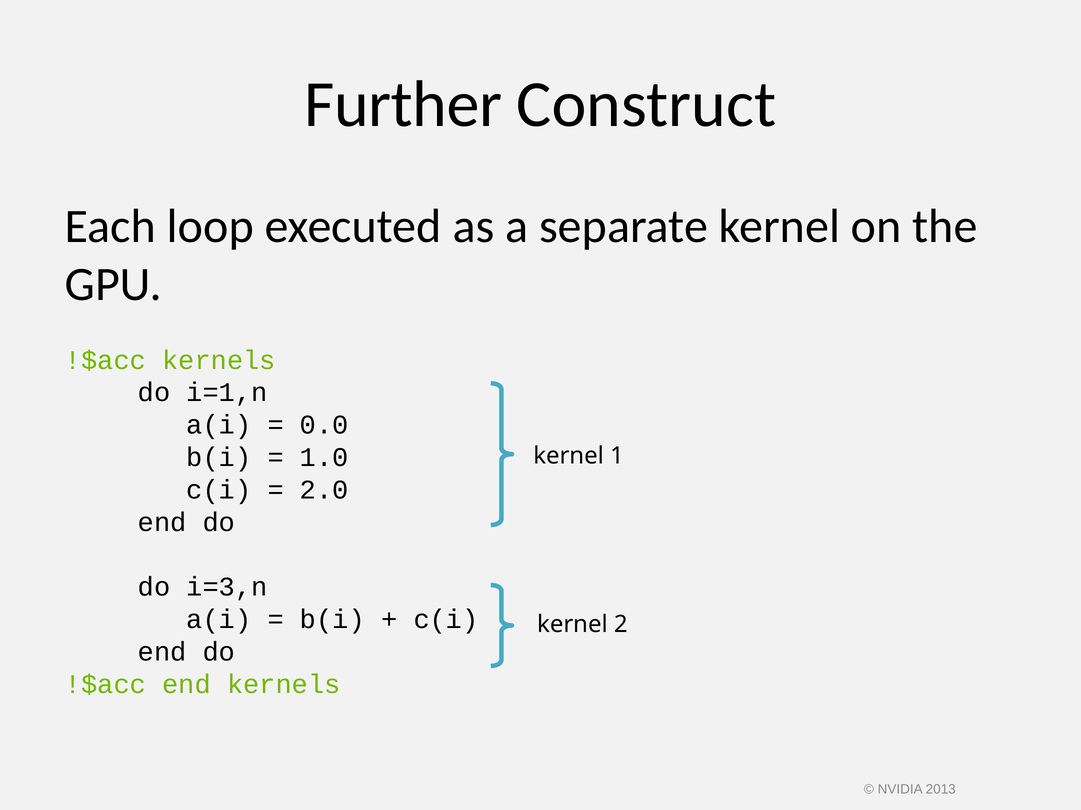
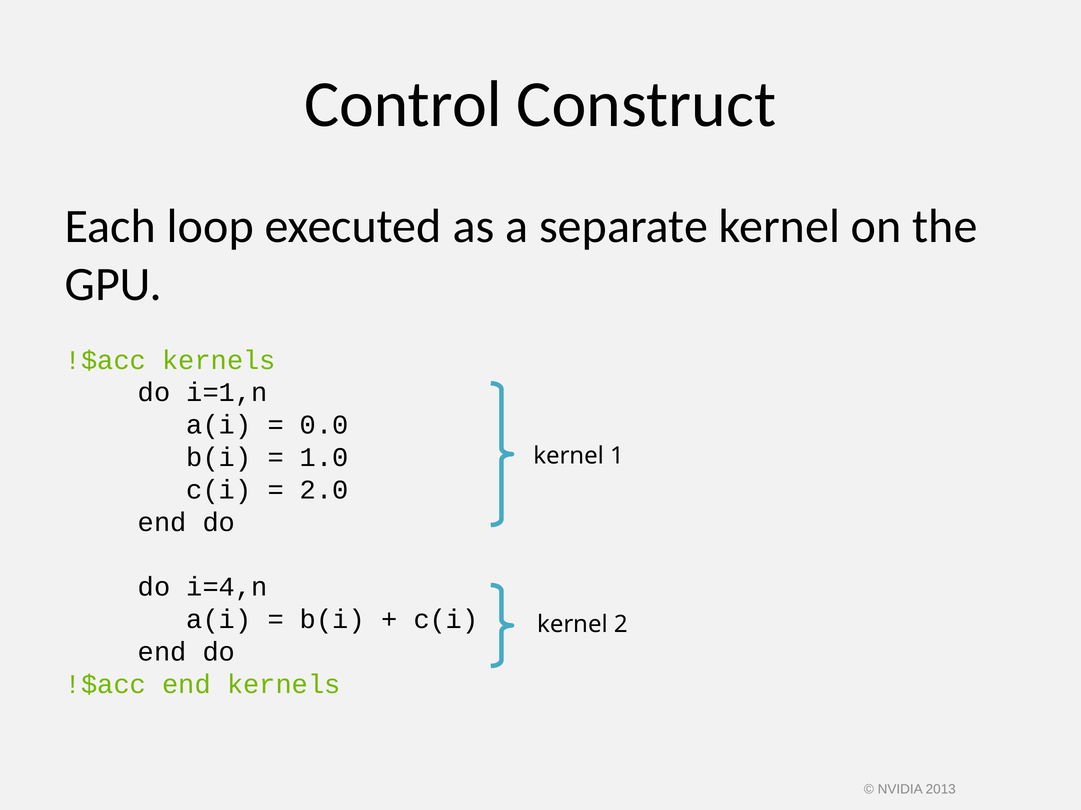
Further: Further -> Control
i=3,n: i=3,n -> i=4,n
